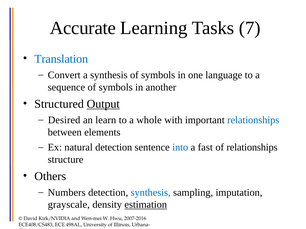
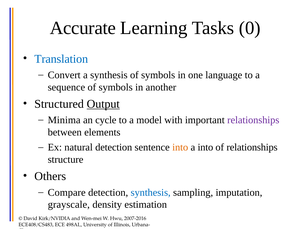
7: 7 -> 0
Desired: Desired -> Minima
learn: learn -> cycle
whole: whole -> model
relationships at (253, 120) colour: blue -> purple
into at (180, 148) colour: blue -> orange
a fast: fast -> into
Numbers: Numbers -> Compare
estimation underline: present -> none
